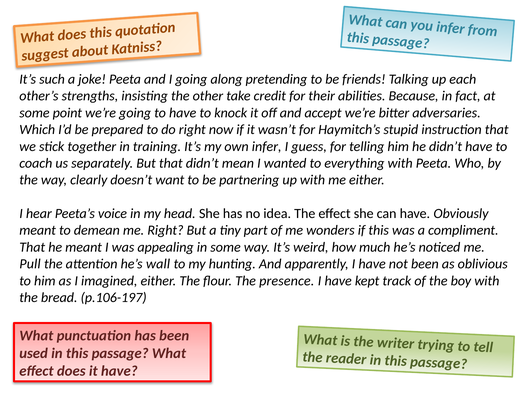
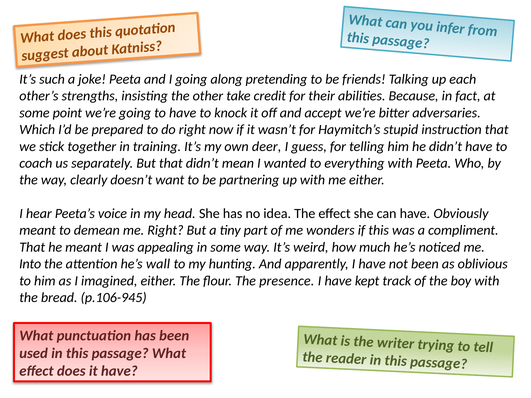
own infer: infer -> deer
Pull: Pull -> Into
p.106-197: p.106-197 -> p.106-945
